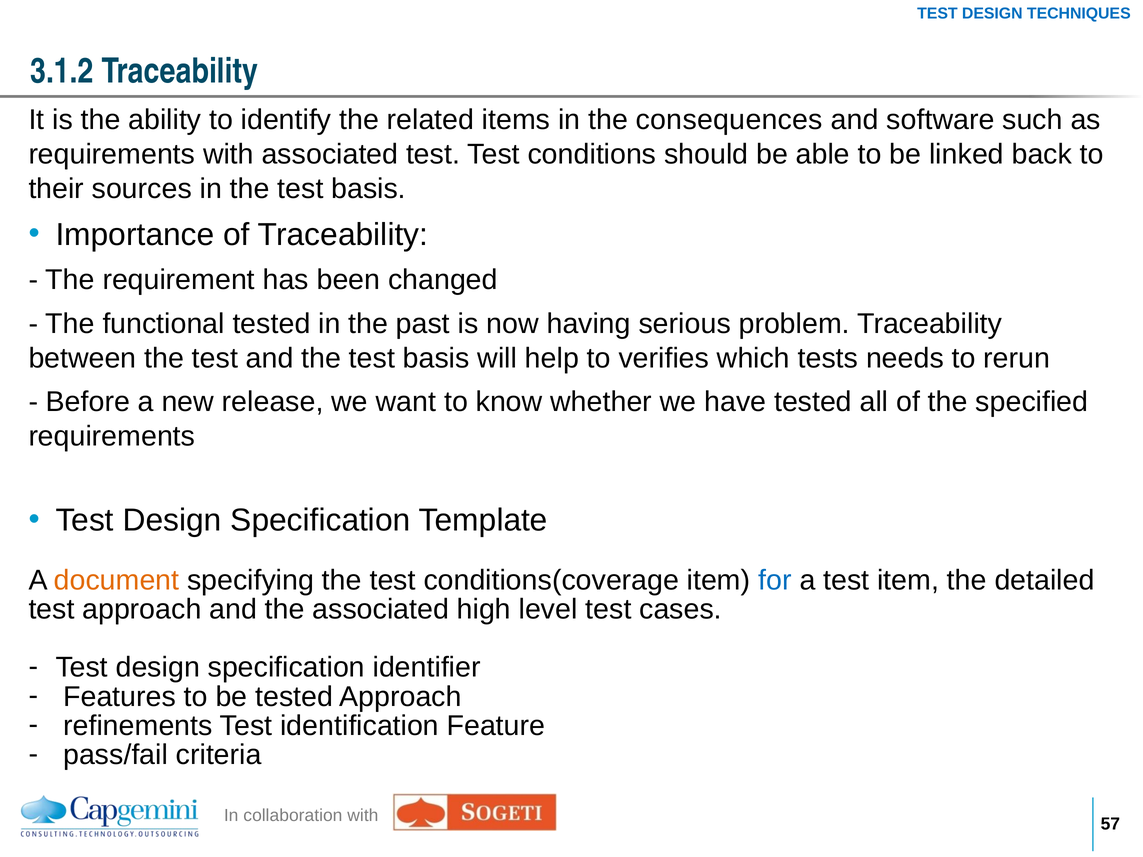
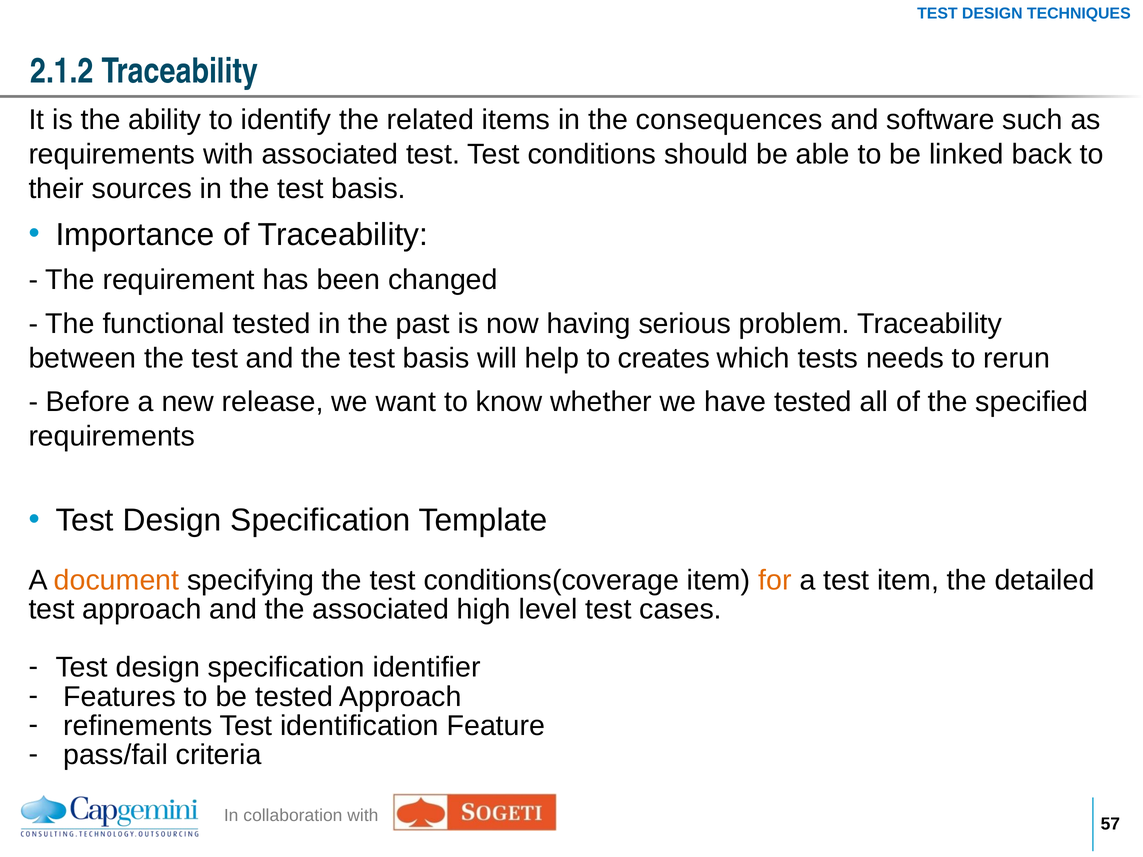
3.1.2: 3.1.2 -> 2.1.2
verifies: verifies -> creates
for colour: blue -> orange
